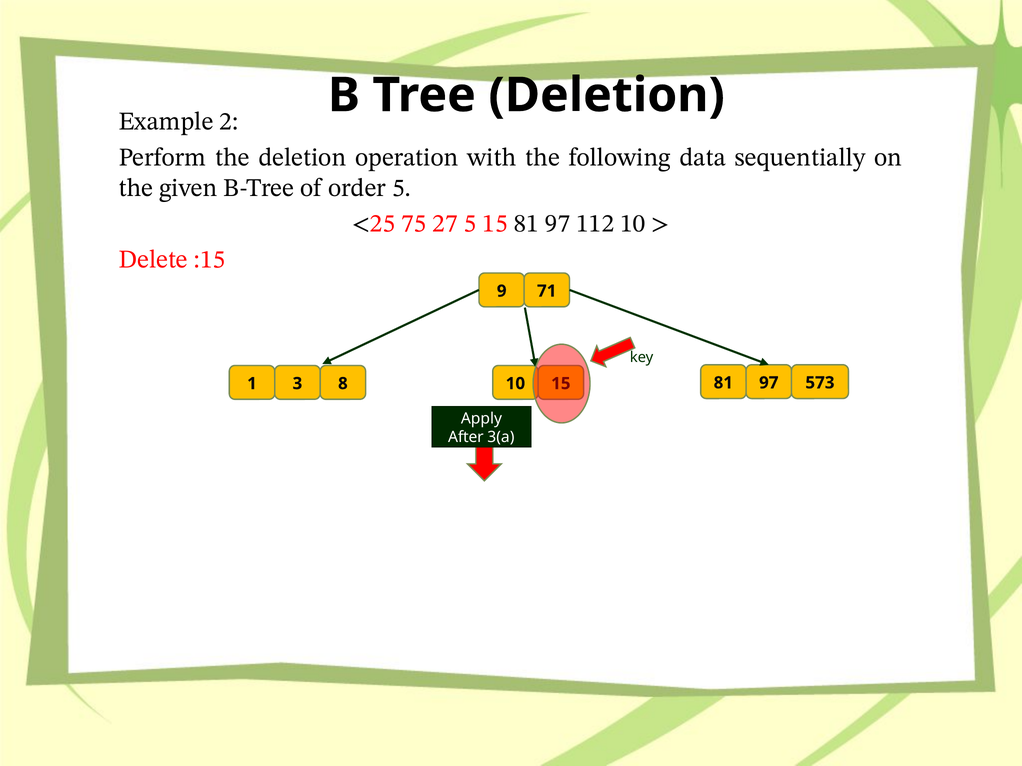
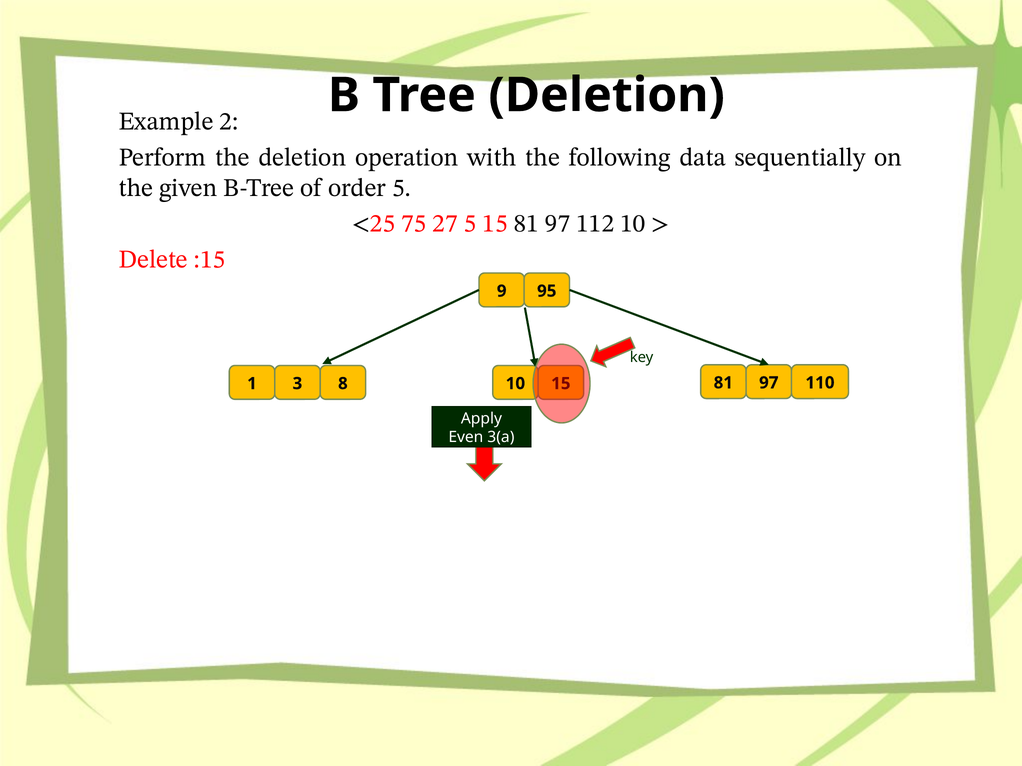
71: 71 -> 95
573: 573 -> 110
After: After -> Even
